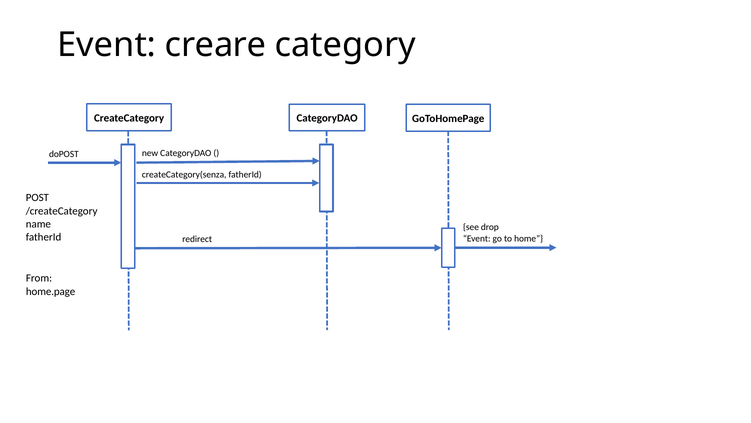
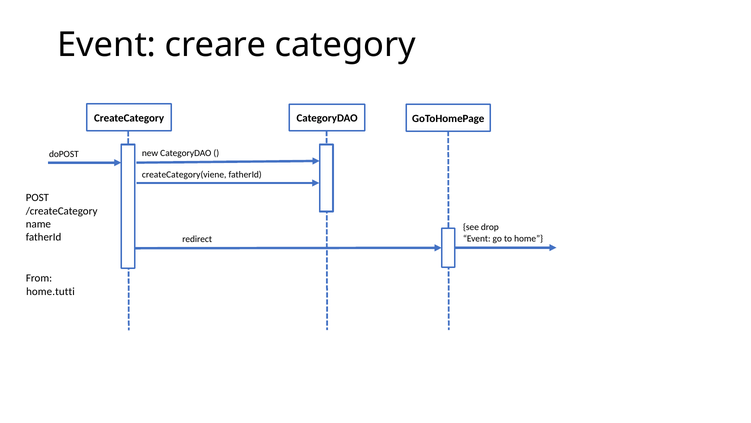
createCategory(senza: createCategory(senza -> createCategory(viene
home.page: home.page -> home.tutti
